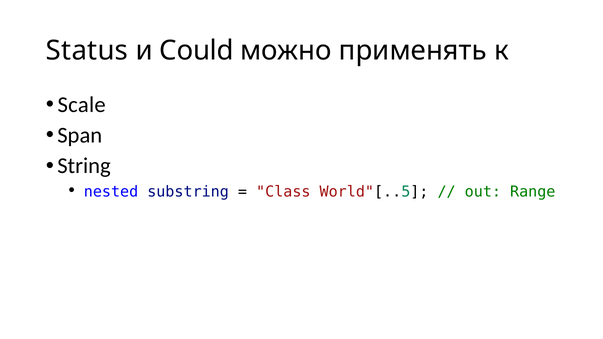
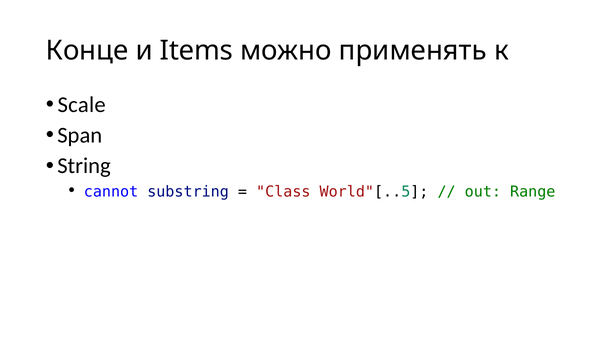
Status: Status -> Конце
Could: Could -> Items
nested: nested -> cannot
